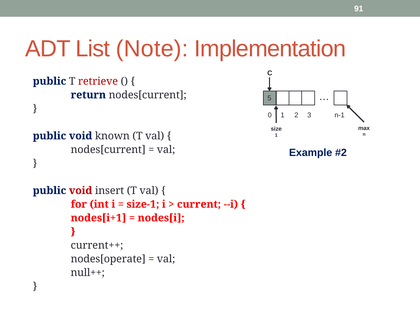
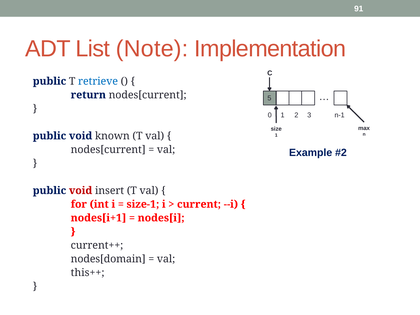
retrieve colour: red -> blue
nodes[operate: nodes[operate -> nodes[domain
null++: null++ -> this++
